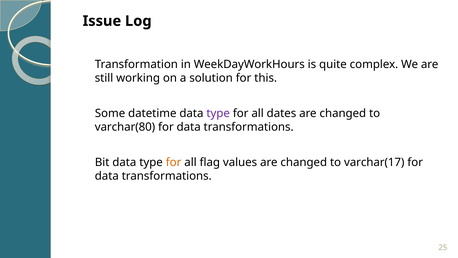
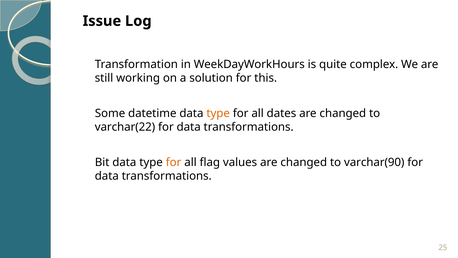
type at (218, 113) colour: purple -> orange
varchar(80: varchar(80 -> varchar(22
varchar(17: varchar(17 -> varchar(90
